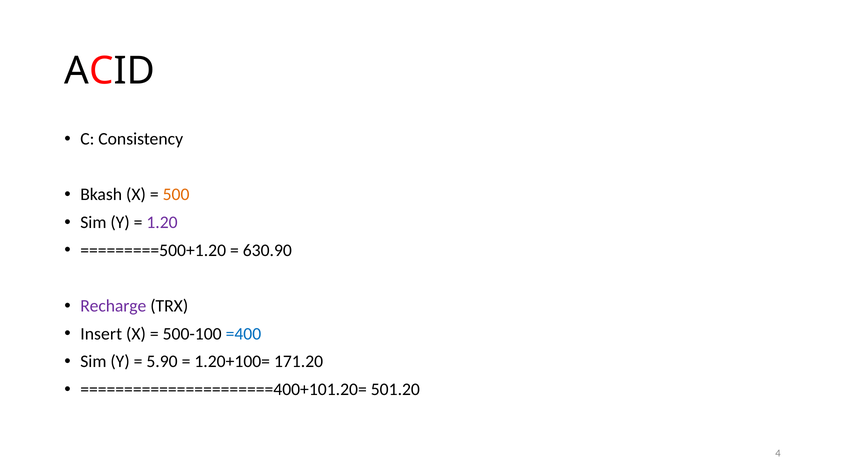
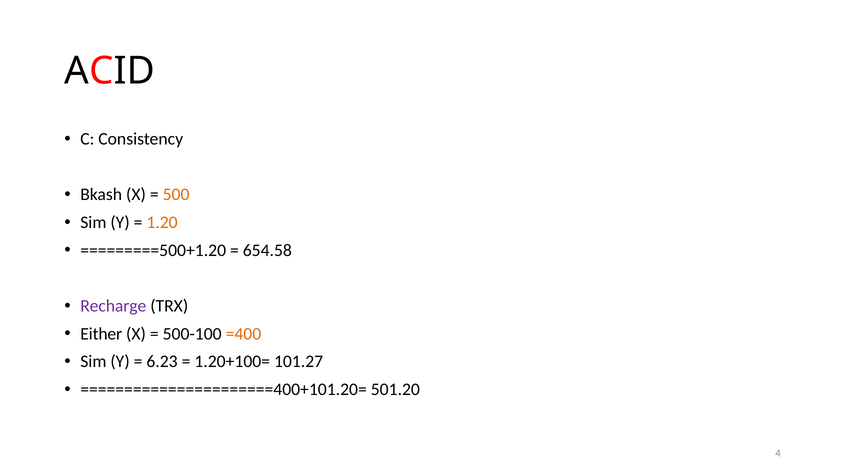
1.20 colour: purple -> orange
630.90: 630.90 -> 654.58
Insert: Insert -> Either
=400 colour: blue -> orange
5.90: 5.90 -> 6.23
171.20: 171.20 -> 101.27
